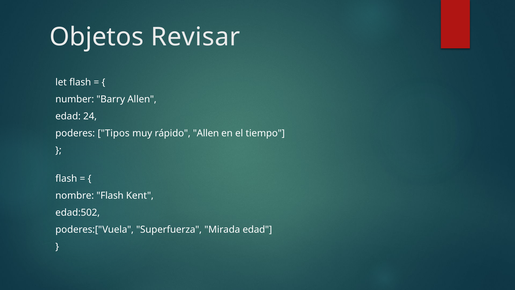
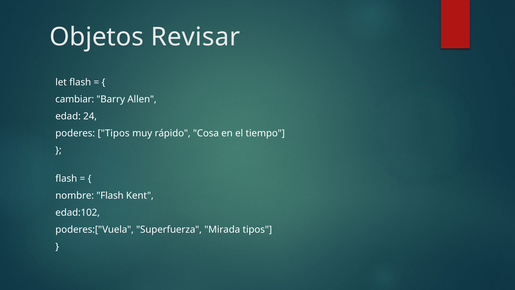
number: number -> cambiar
rápido Allen: Allen -> Cosa
edad:502: edad:502 -> edad:102
Mirada edad: edad -> tipos
